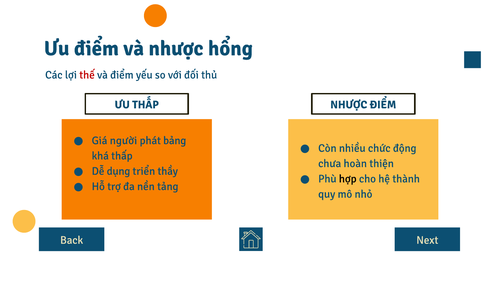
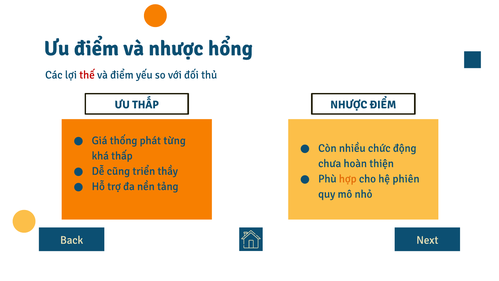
người: người -> thống
bảng: bảng -> từng
dụng: dụng -> cũng
hợp colour: black -> orange
thành: thành -> phiên
